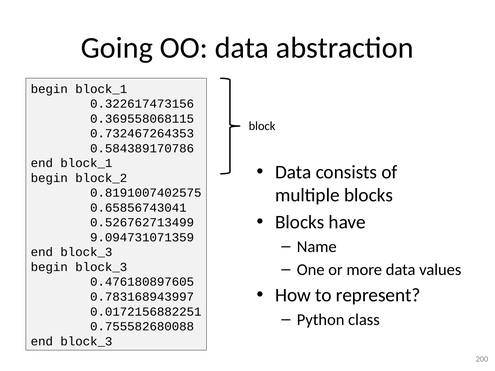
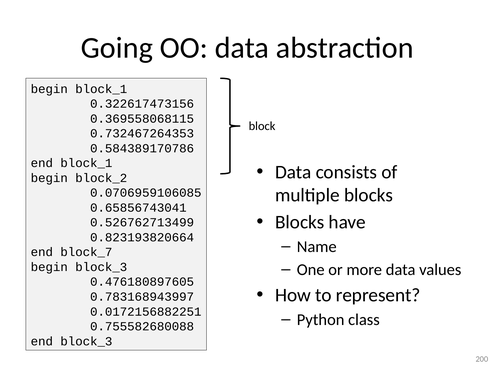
0.8191007402575: 0.8191007402575 -> 0.0706959106085
9.094731071359: 9.094731071359 -> 0.823193820664
block_3 at (86, 252): block_3 -> block_7
